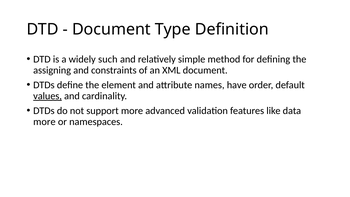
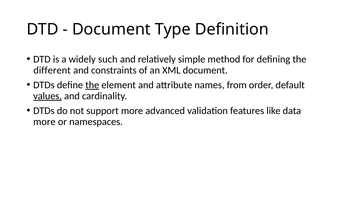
assigning: assigning -> different
the at (92, 85) underline: none -> present
have: have -> from
